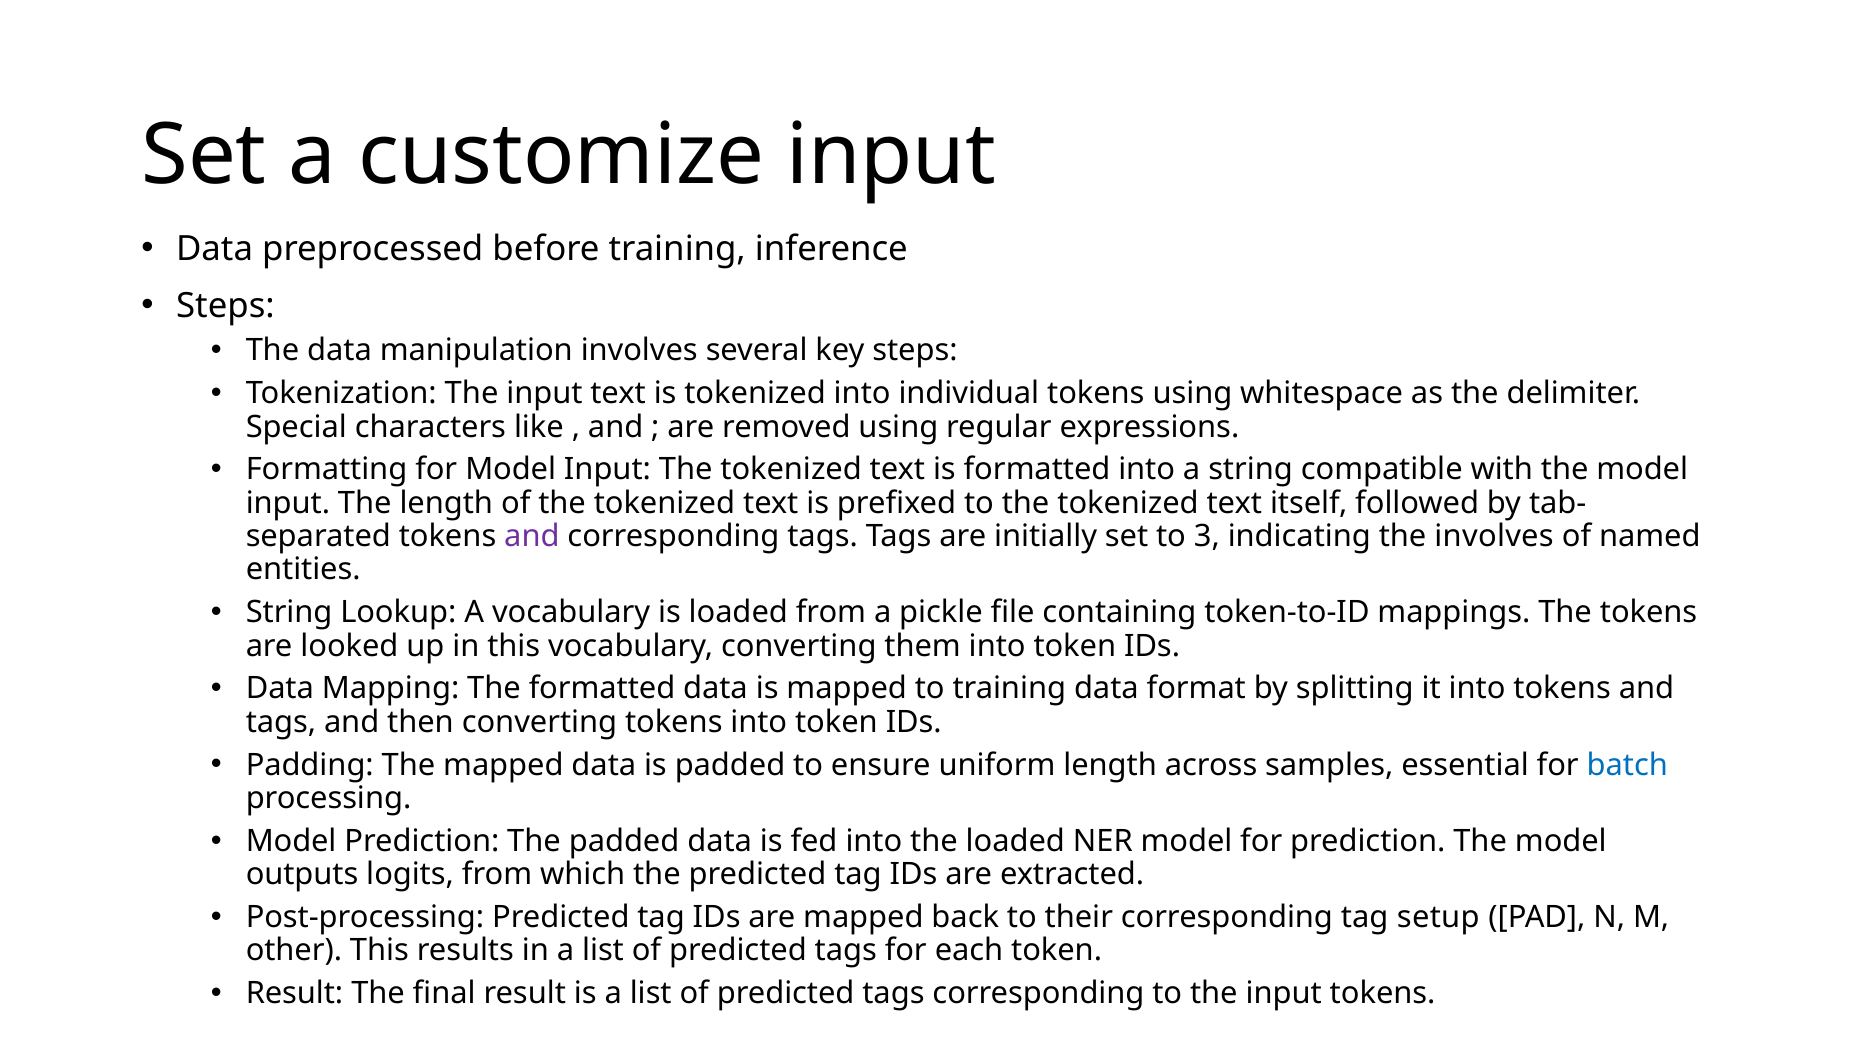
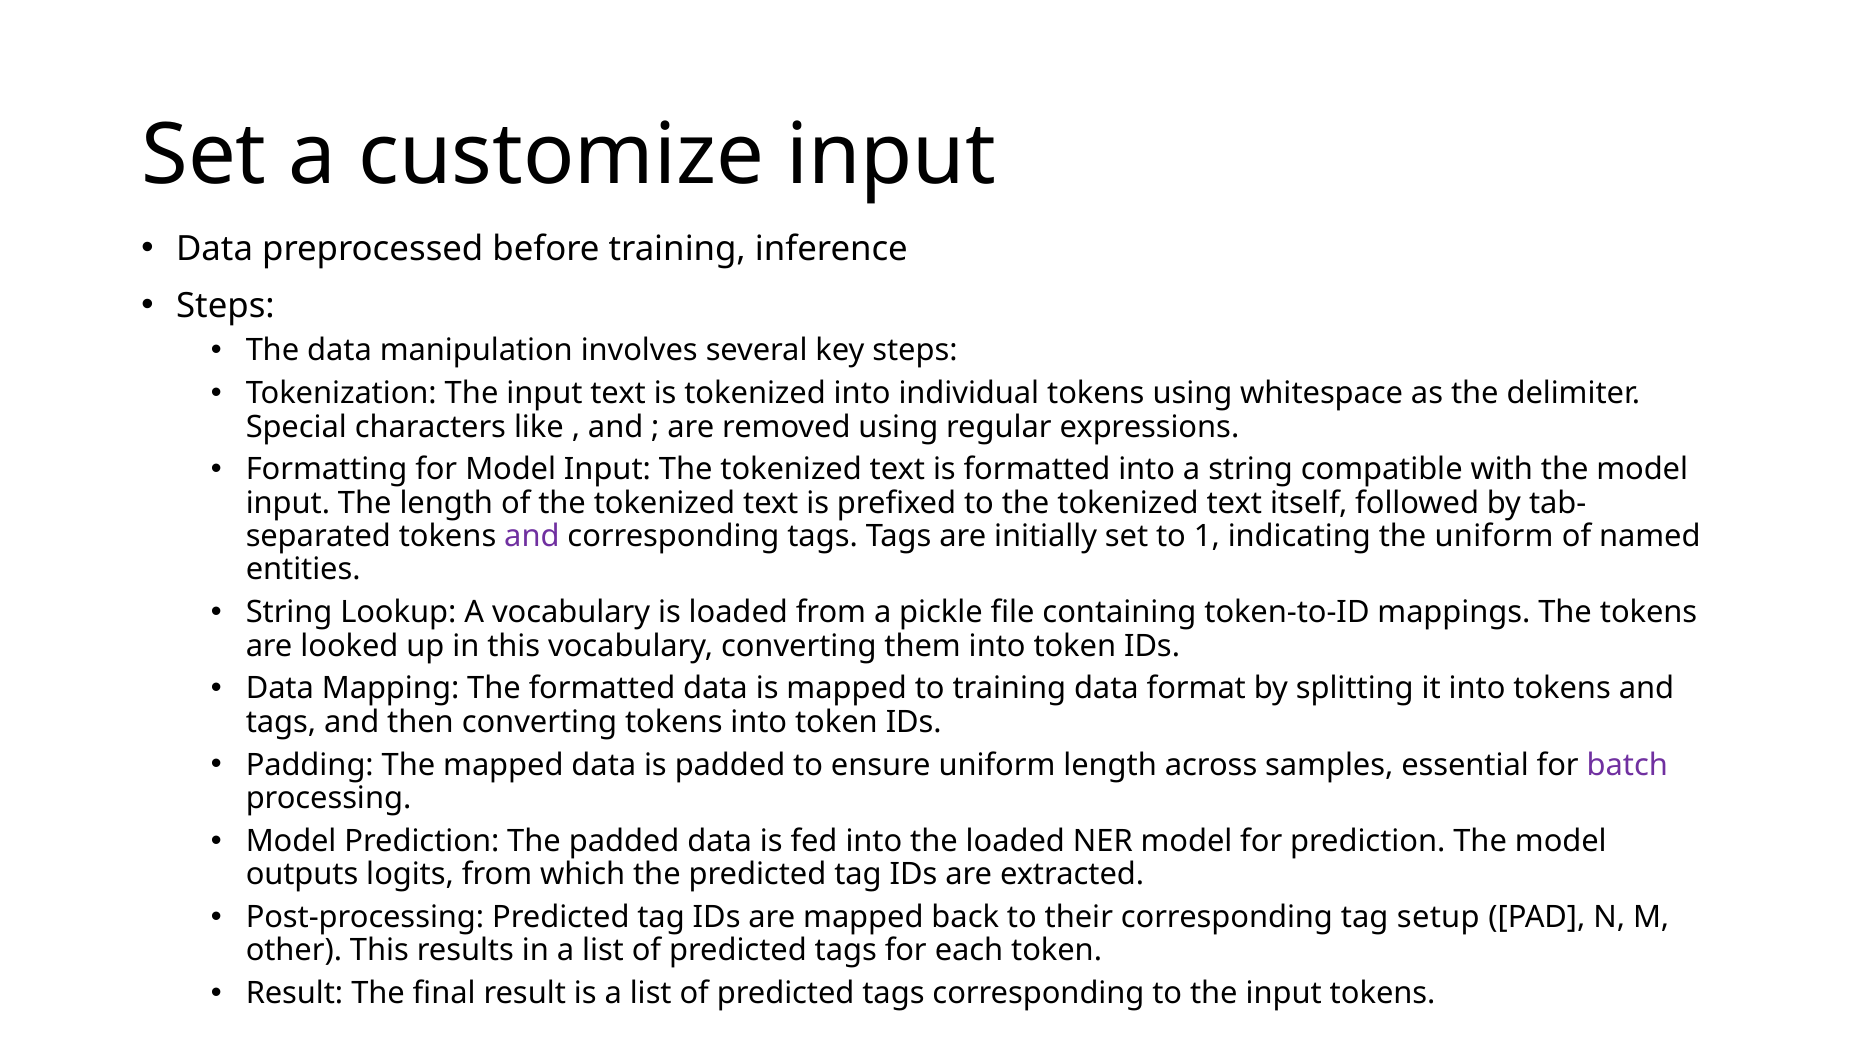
3: 3 -> 1
the involves: involves -> uniform
batch colour: blue -> purple
